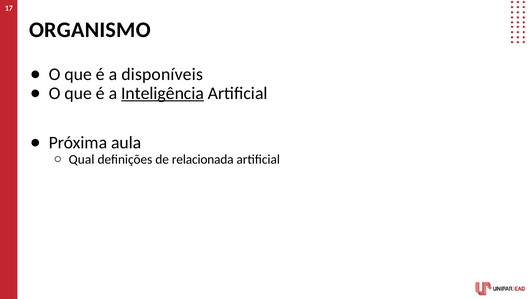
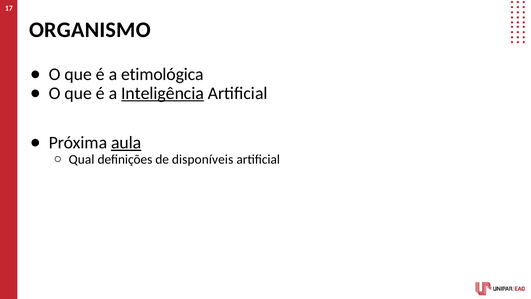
disponíveis: disponíveis -> etimológica
aula underline: none -> present
relacionada: relacionada -> disponíveis
